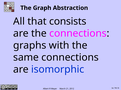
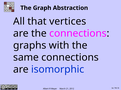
consists: consists -> vertices
